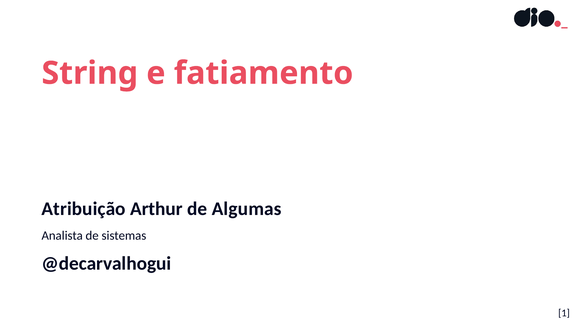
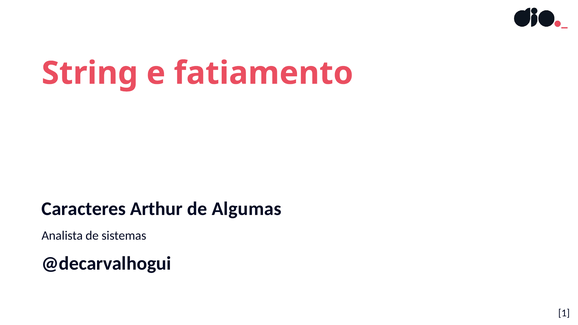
Atribuição: Atribuição -> Caracteres
